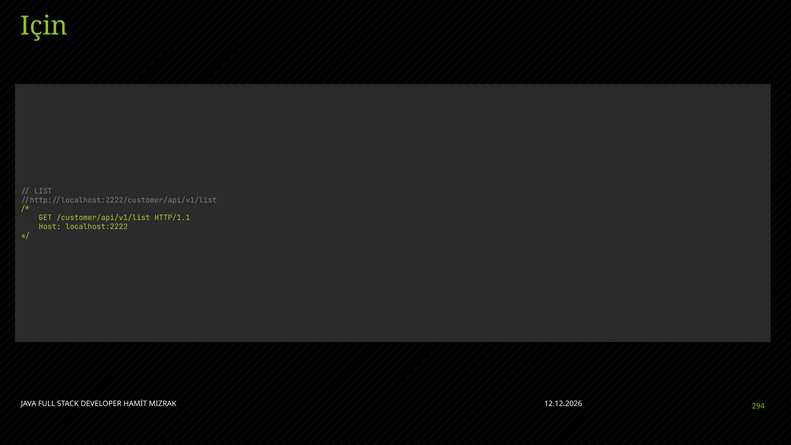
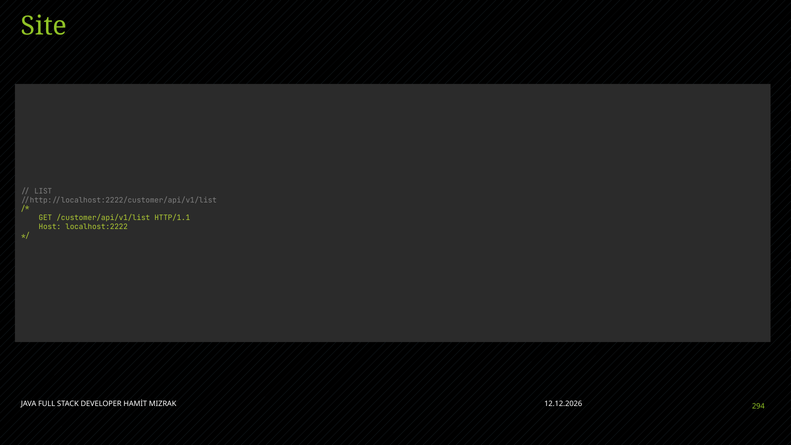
Için: Için -> Site
